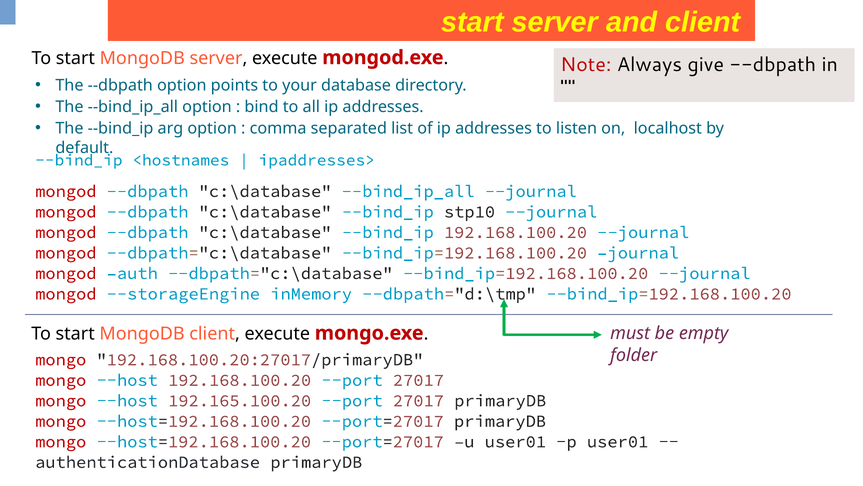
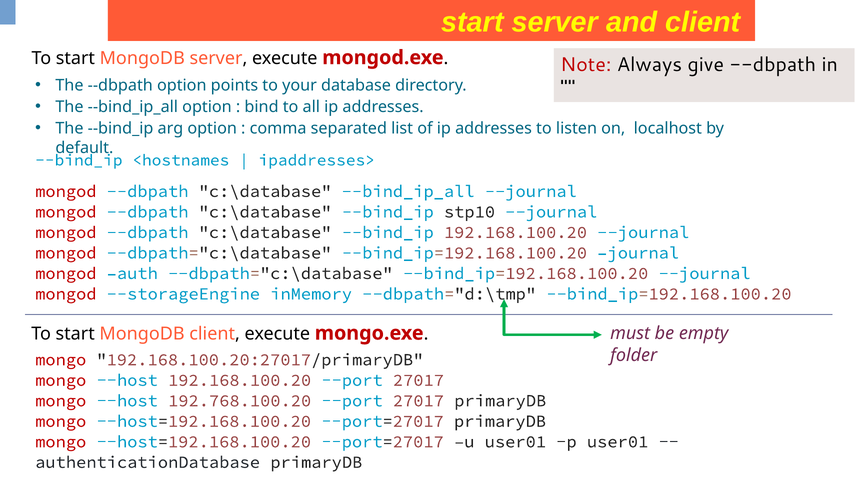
192.165.100.20: 192.165.100.20 -> 192.768.100.20
